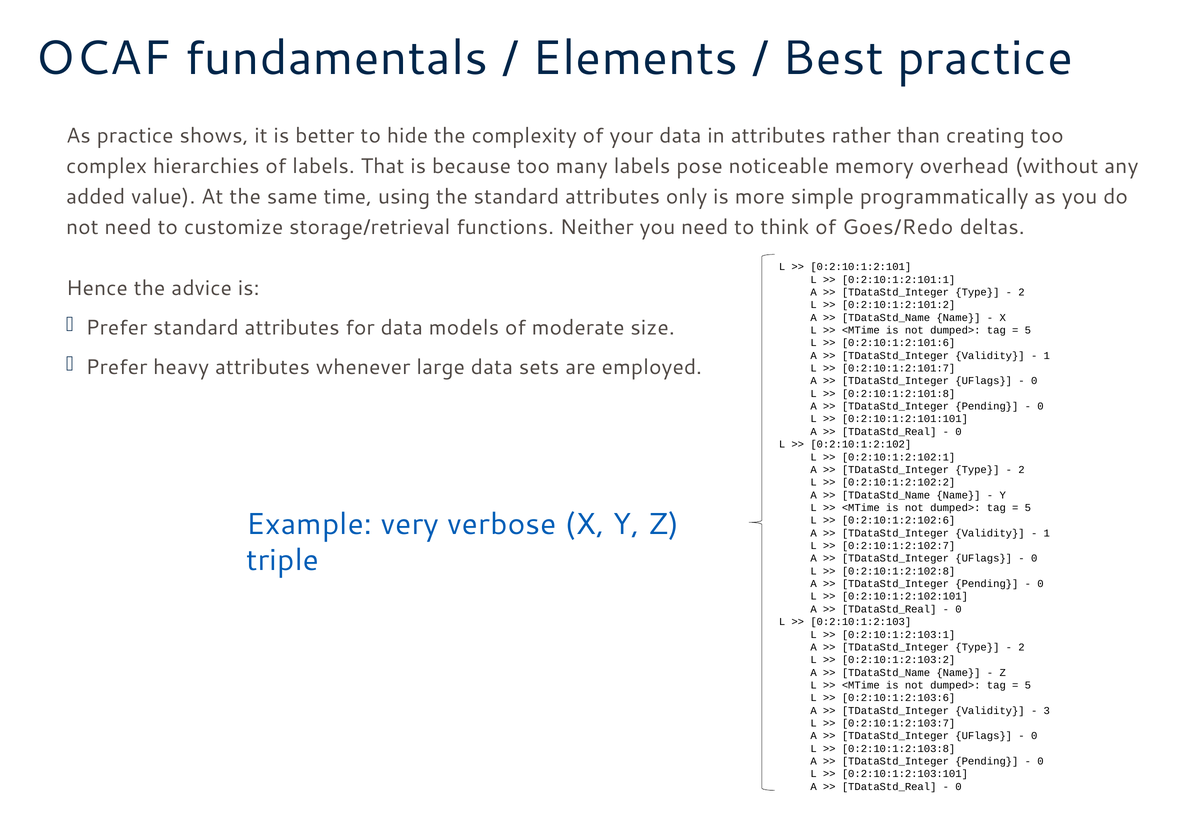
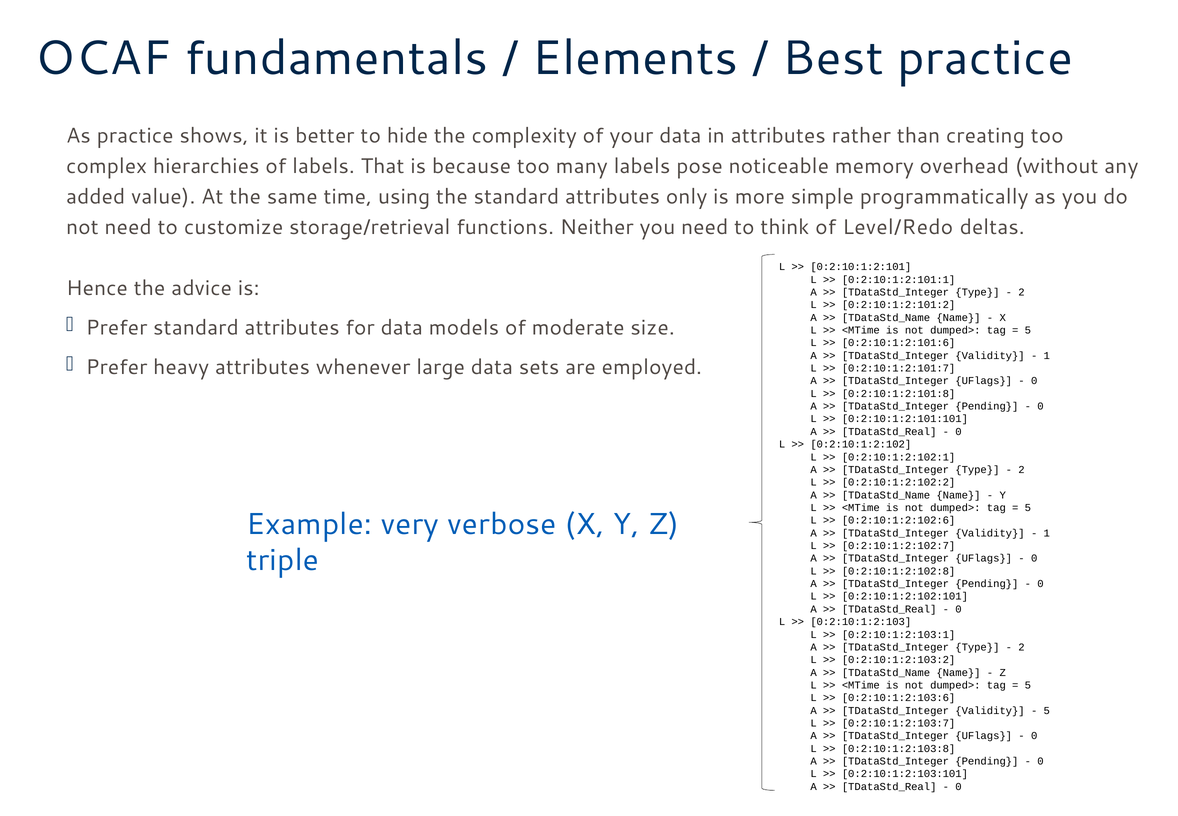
Goes/Redo: Goes/Redo -> Level/Redo
3 at (1047, 710): 3 -> 5
